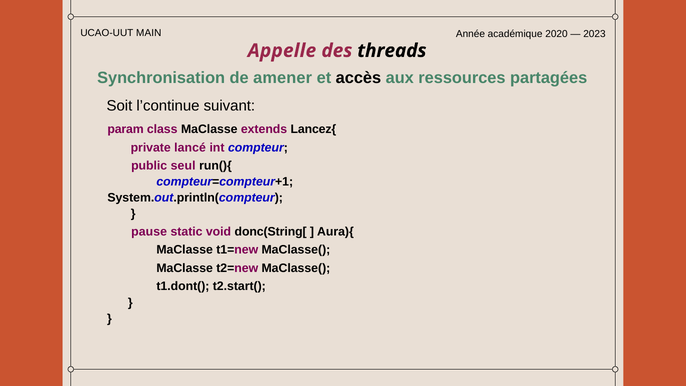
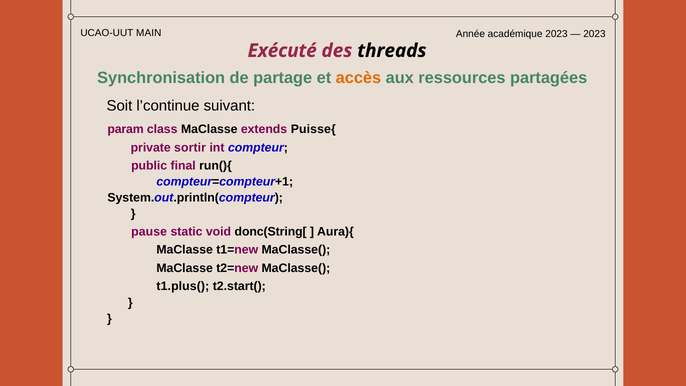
académique 2020: 2020 -> 2023
Appelle: Appelle -> Exécuté
amener: amener -> partage
accès colour: black -> orange
Lancez{: Lancez{ -> Puisse{
lancé: lancé -> sortir
seul: seul -> final
t1.dont(: t1.dont( -> t1.plus(
